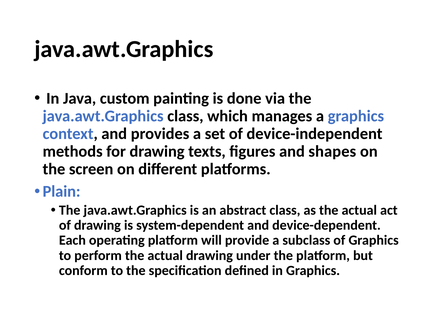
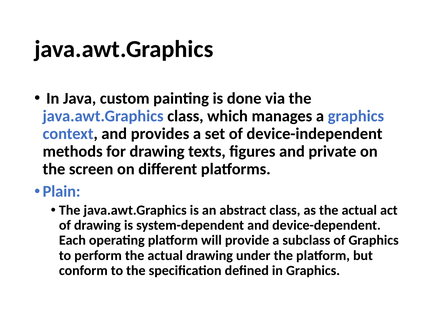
shapes: shapes -> private
